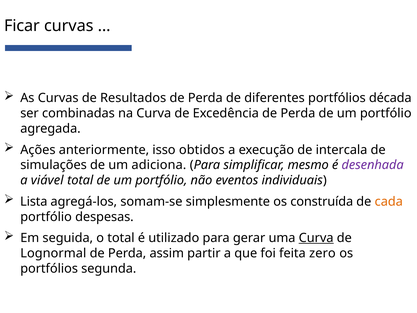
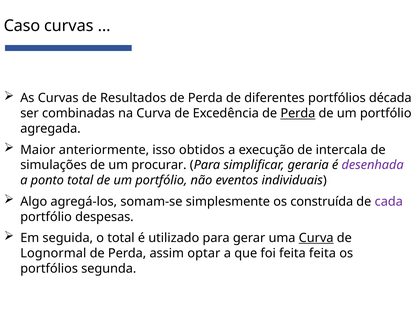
Ficar: Ficar -> Caso
Perda at (298, 113) underline: none -> present
Ações: Ações -> Maior
adiciona: adiciona -> procurar
mesmo: mesmo -> geraria
viável: viável -> ponto
Lista: Lista -> Algo
cada colour: orange -> purple
partir: partir -> optar
feita zero: zero -> feita
